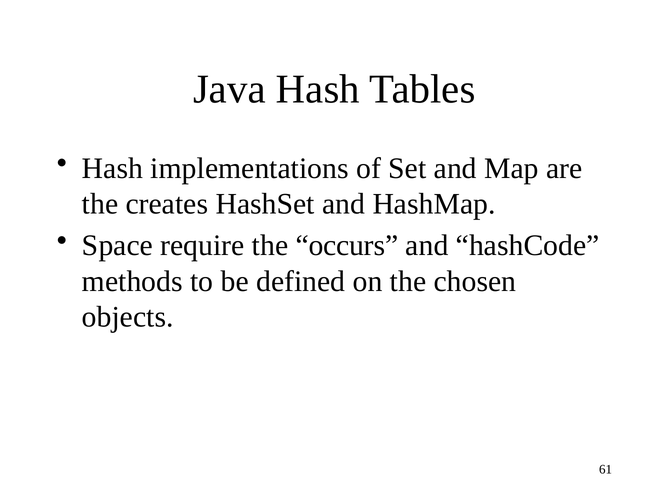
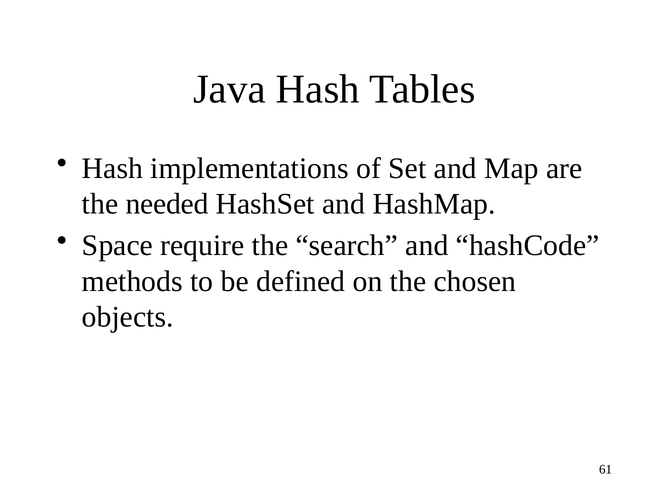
creates: creates -> needed
occurs: occurs -> search
